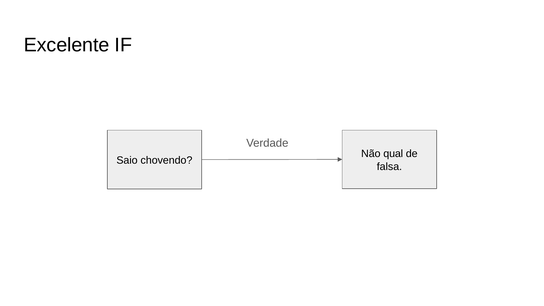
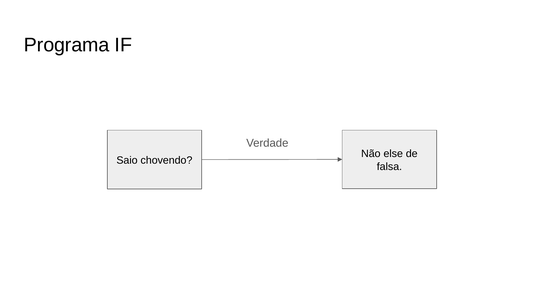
Excelente: Excelente -> Programa
qual: qual -> else
